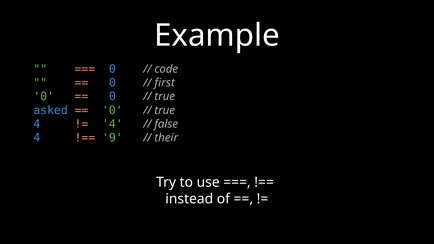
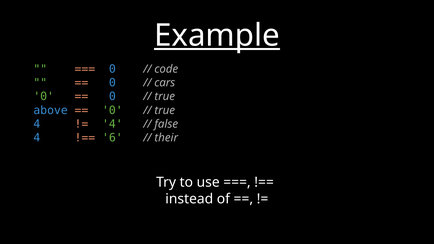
Example underline: none -> present
first: first -> cars
asked: asked -> above
9: 9 -> 6
